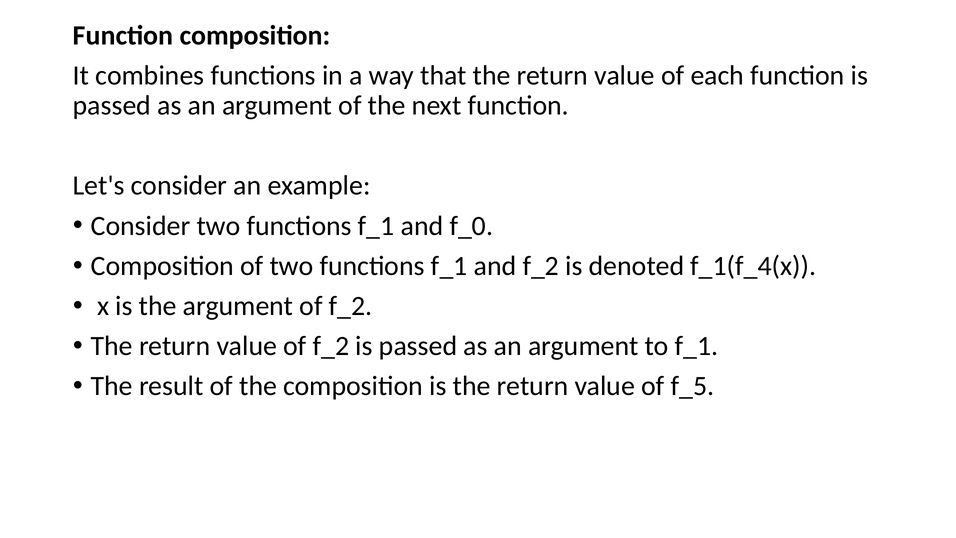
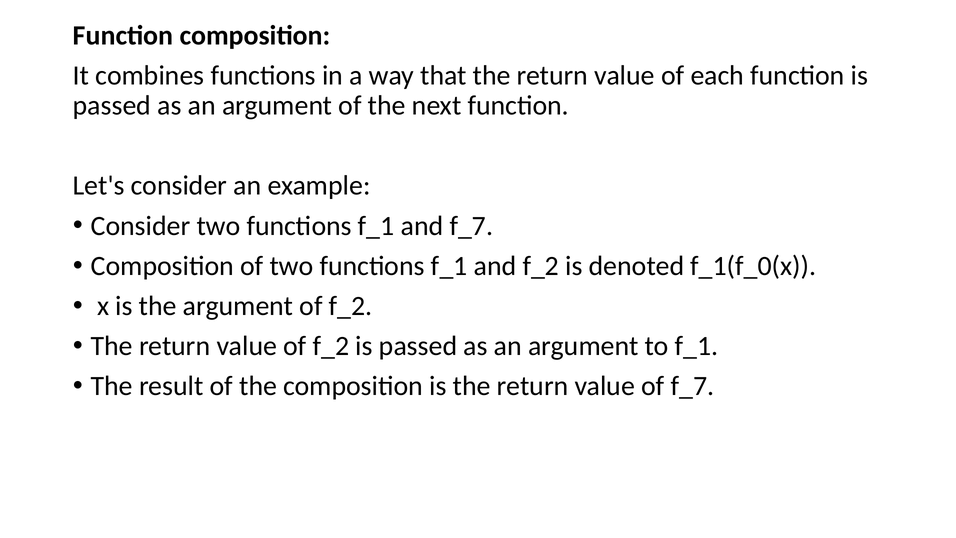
and f_0: f_0 -> f_7
f_1(f_4(x: f_1(f_4(x -> f_1(f_0(x
of f_5: f_5 -> f_7
